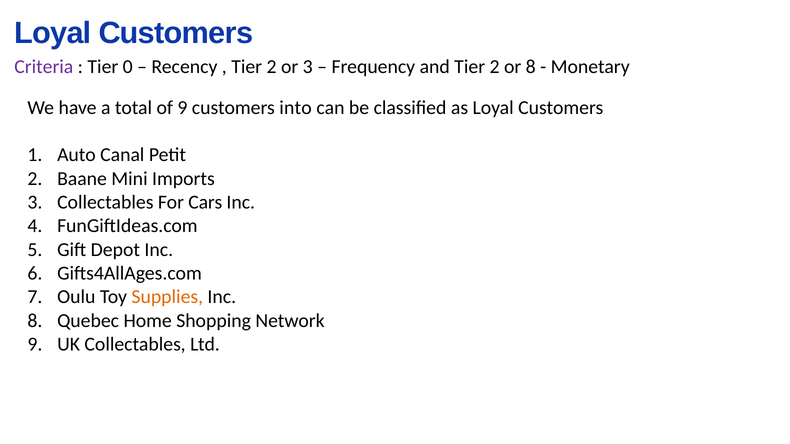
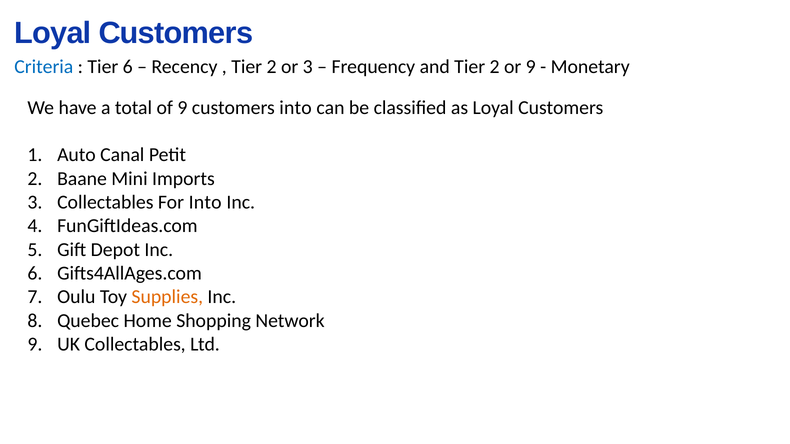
Criteria colour: purple -> blue
Tier 0: 0 -> 6
or 8: 8 -> 9
For Cars: Cars -> Into
